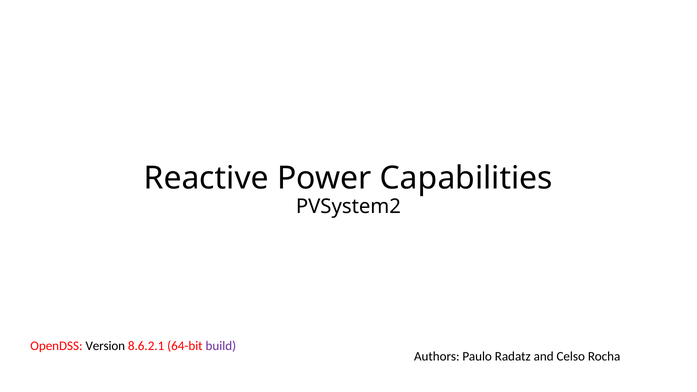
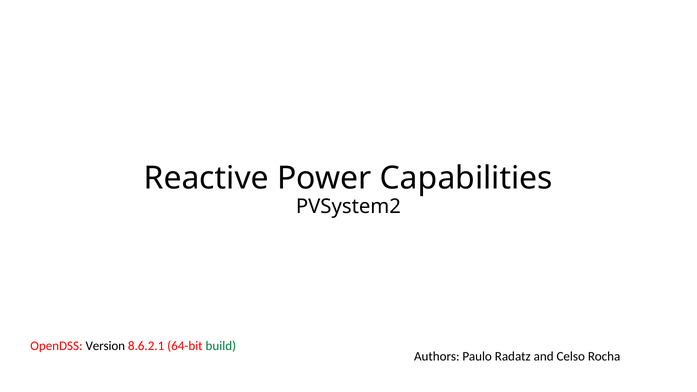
build colour: purple -> green
